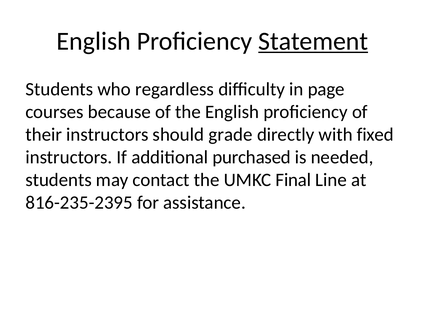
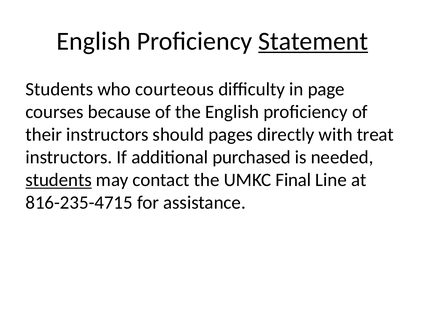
regardless: regardless -> courteous
grade: grade -> pages
fixed: fixed -> treat
students at (59, 180) underline: none -> present
816-235-2395: 816-235-2395 -> 816-235-4715
